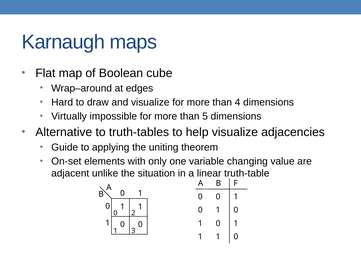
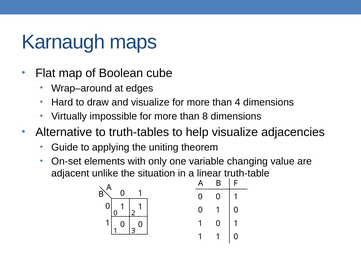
5: 5 -> 8
